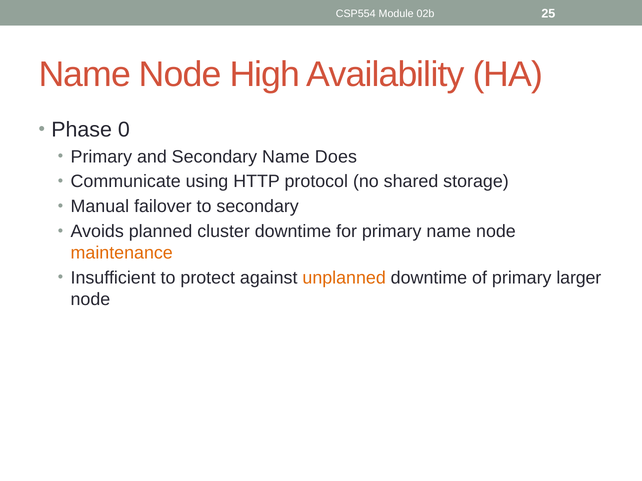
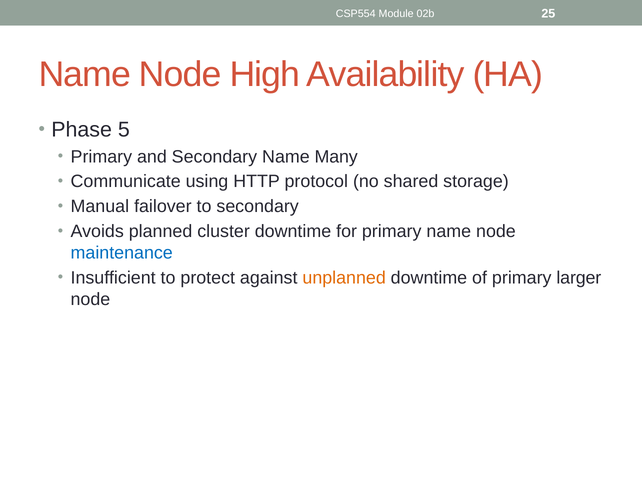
0: 0 -> 5
Does: Does -> Many
maintenance colour: orange -> blue
